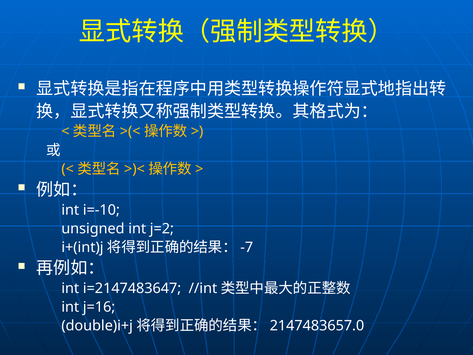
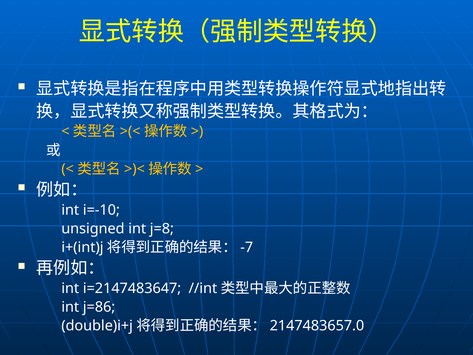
j=2: j=2 -> j=8
j=16: j=16 -> j=86
